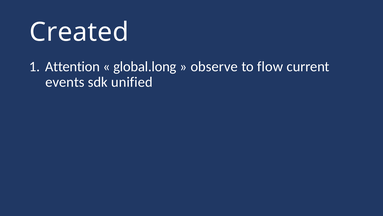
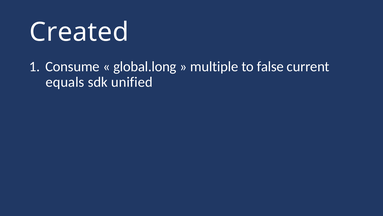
Attention: Attention -> Consume
observe: observe -> multiple
flow: flow -> false
events: events -> equals
